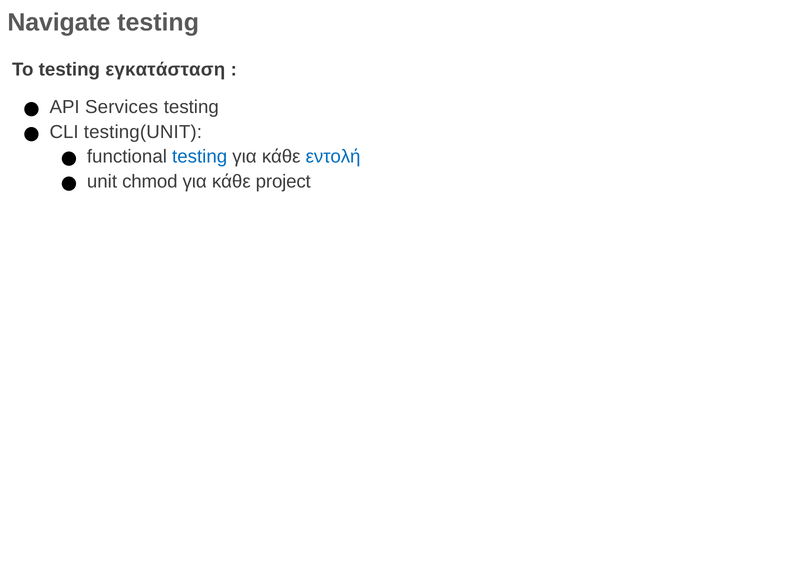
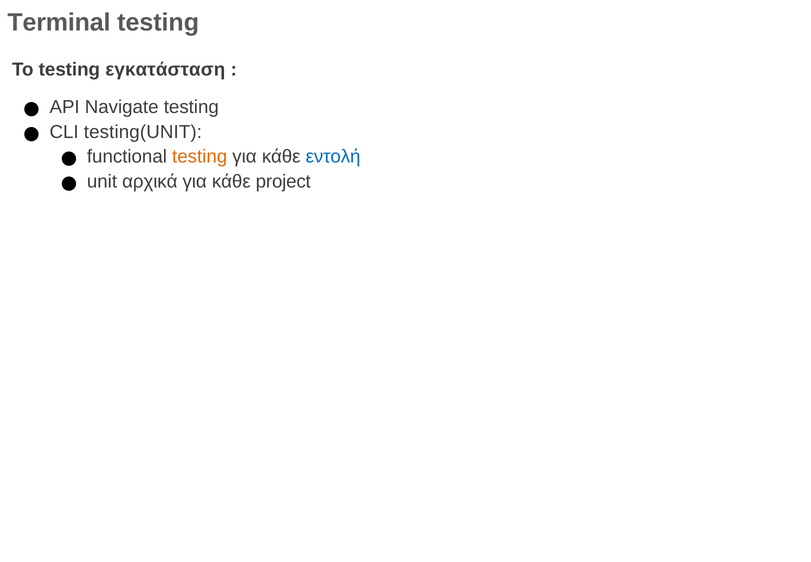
Navigate: Navigate -> Terminal
Services: Services -> Navigate
testing at (200, 157) colour: blue -> orange
chmod: chmod -> αρχικά
